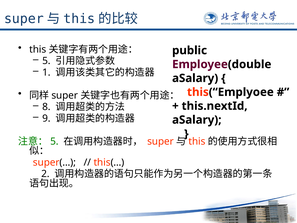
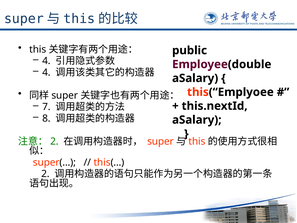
5 at (46, 61): 5 -> 4
1 at (46, 72): 1 -> 4
8: 8 -> 7
9: 9 -> 8
5 at (54, 141): 5 -> 2
